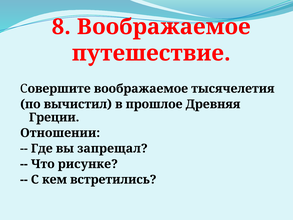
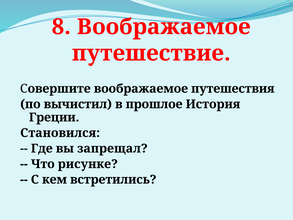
тысячелетия: тысячелетия -> путешествия
Древняя: Древняя -> История
Отношении: Отношении -> Становился
